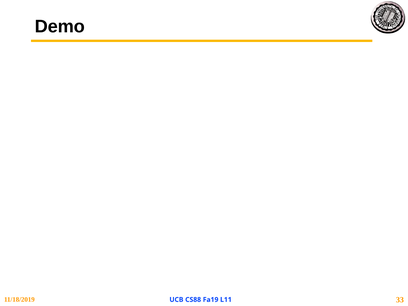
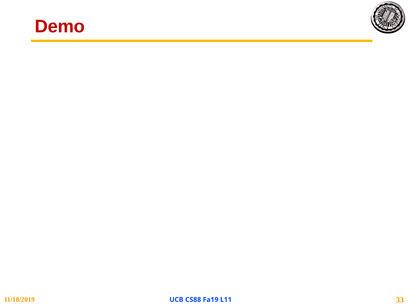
Demo colour: black -> red
